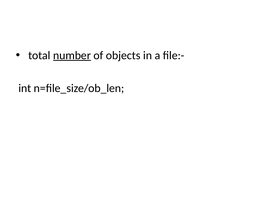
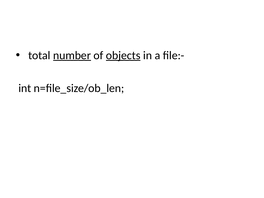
objects underline: none -> present
